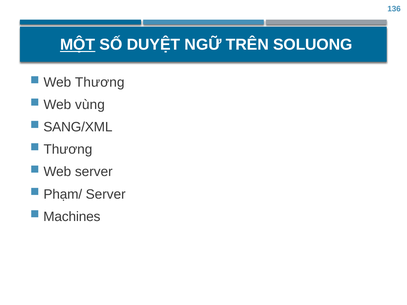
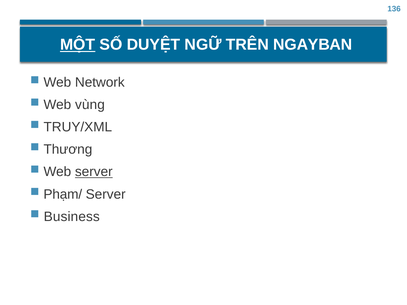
SOLUONG: SOLUONG -> NGAYBAN
Web Thương: Thương -> Network
SANG/XML: SANG/XML -> TRUY/XML
server at (94, 172) underline: none -> present
Machines: Machines -> Business
